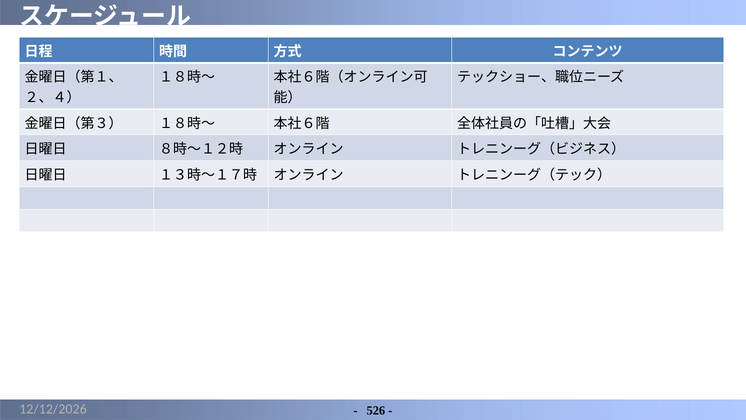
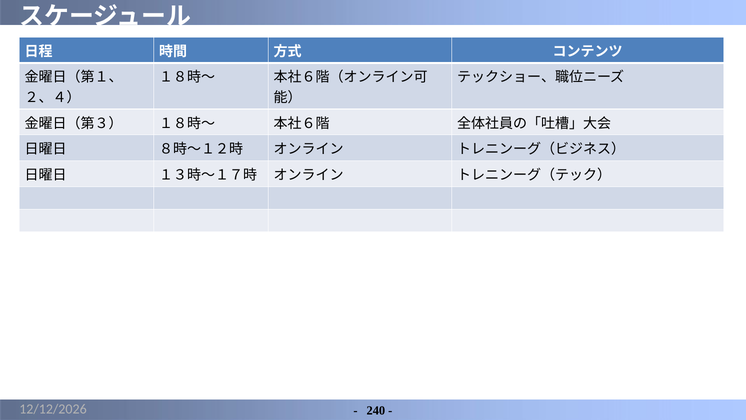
526: 526 -> 240
